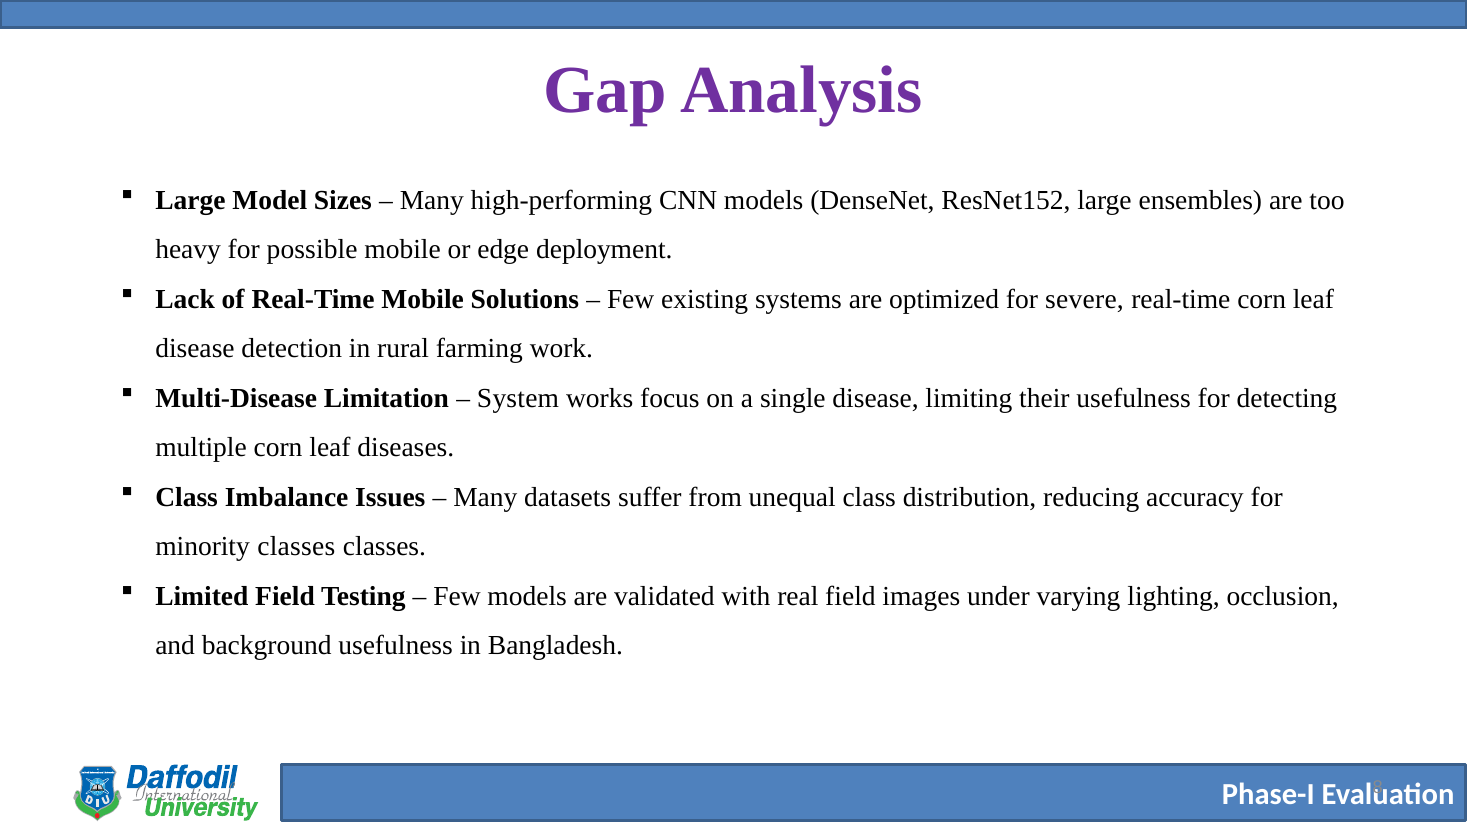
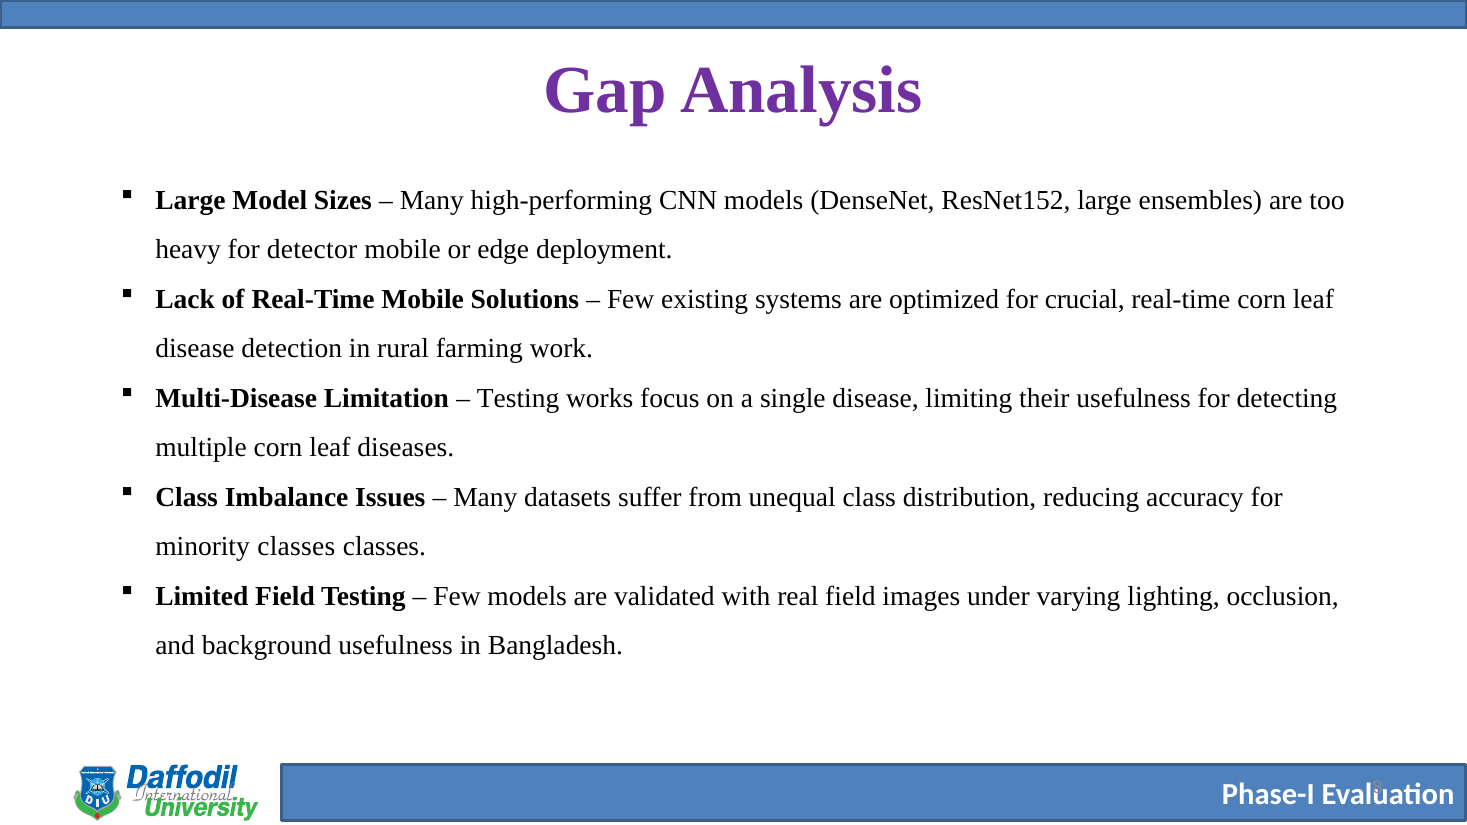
possible: possible -> detector
severe: severe -> crucial
System at (518, 398): System -> Testing
